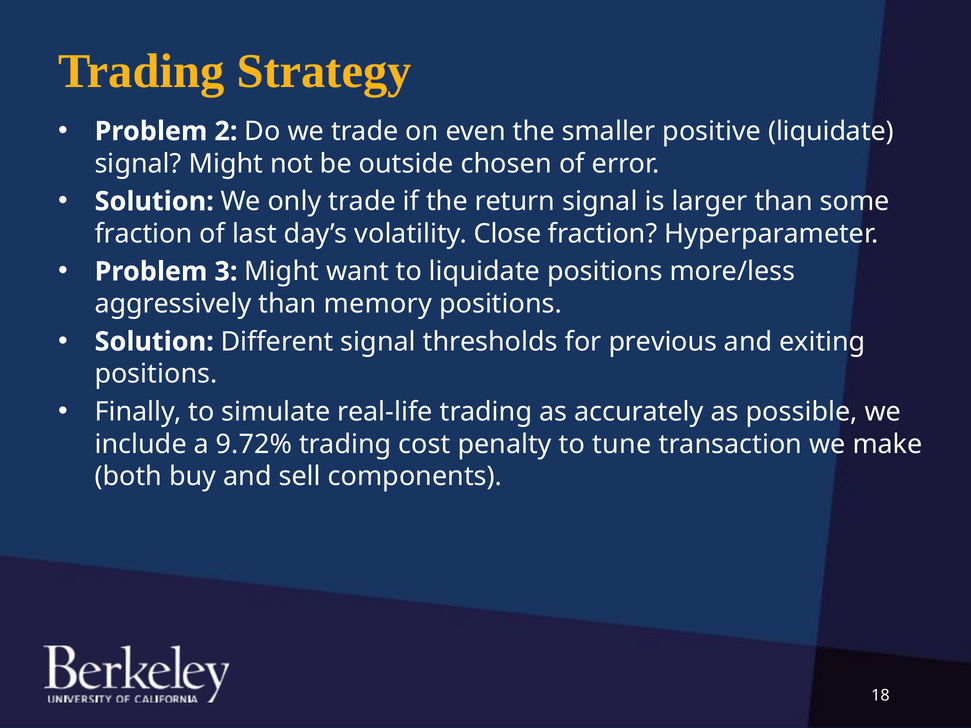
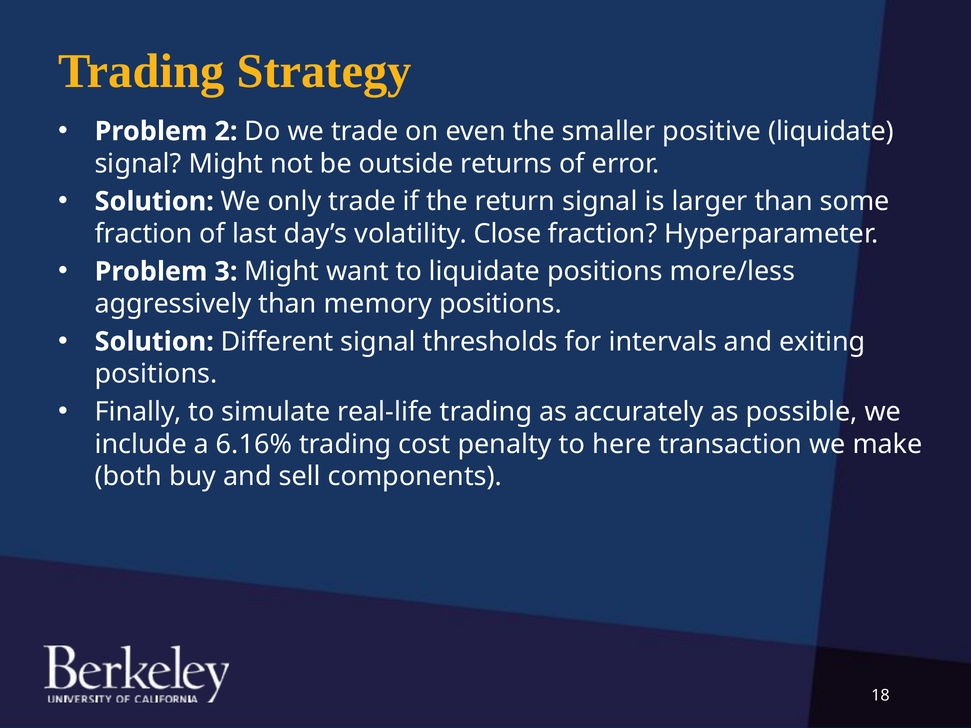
chosen: chosen -> returns
previous: previous -> intervals
9.72%: 9.72% -> 6.16%
tune: tune -> here
